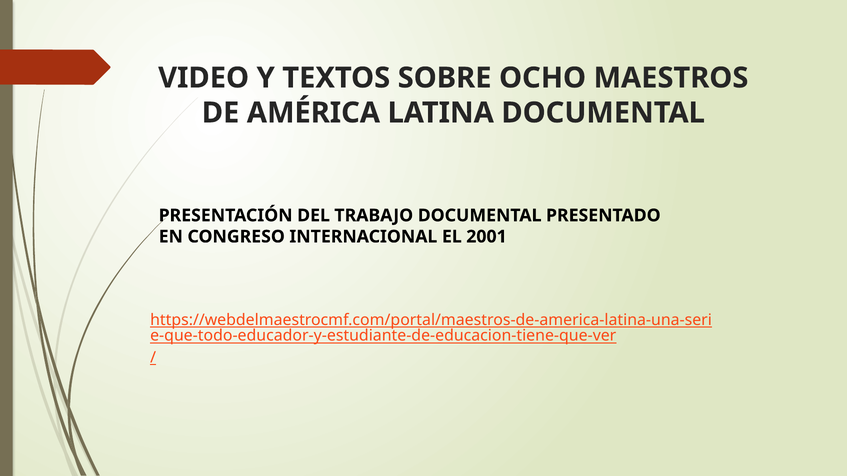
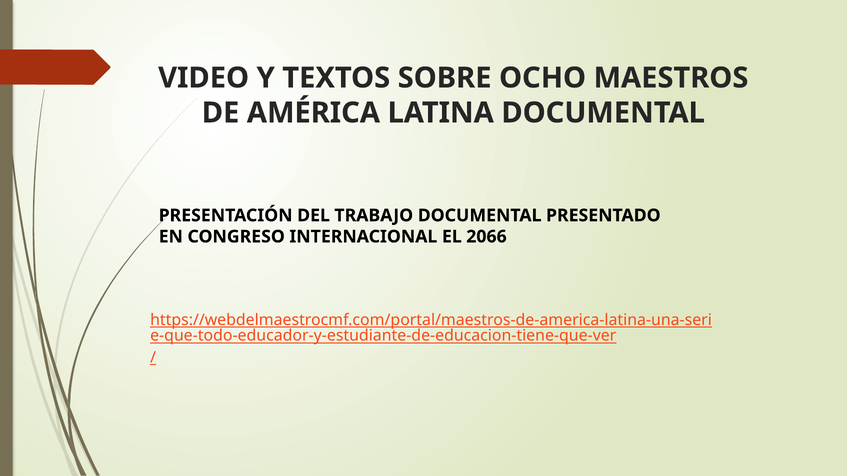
2001: 2001 -> 2066
